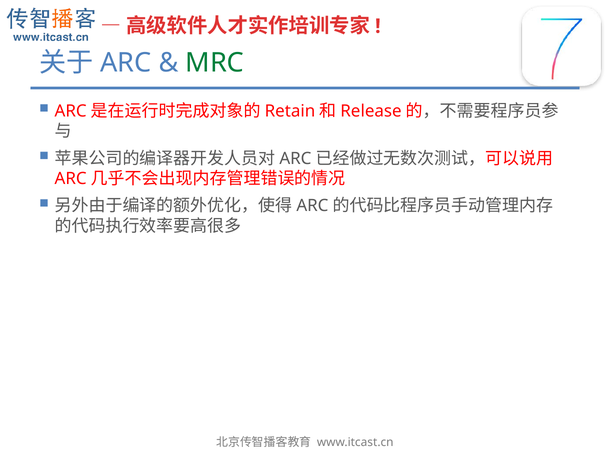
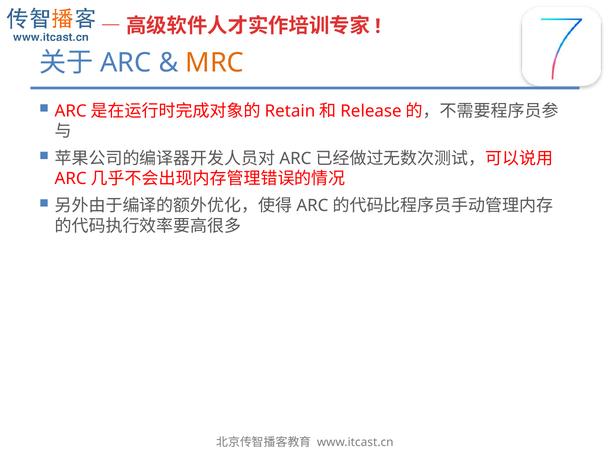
MRC colour: green -> orange
